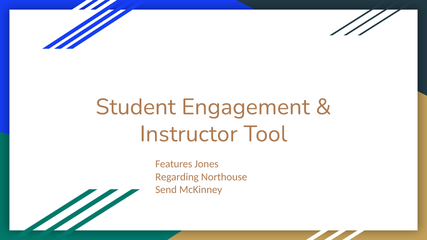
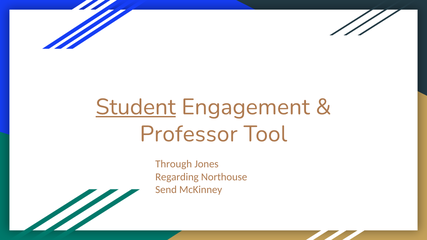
Student underline: none -> present
Instructor: Instructor -> Professor
Features: Features -> Through
